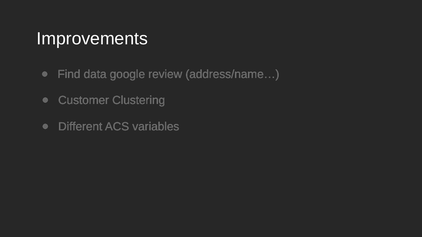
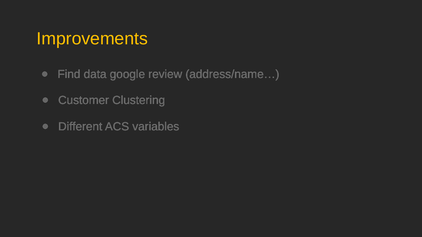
Improvements colour: white -> yellow
